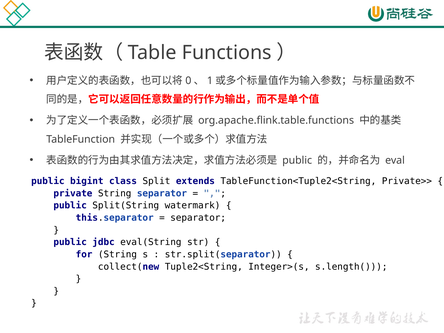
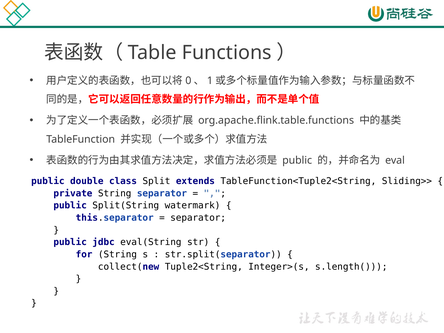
bigint: bigint -> double
Private>>: Private>> -> Sliding>>
